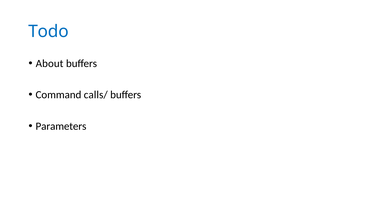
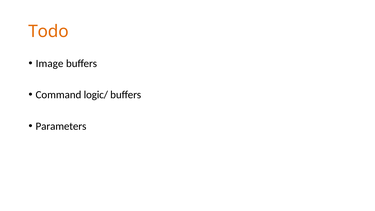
Todo colour: blue -> orange
About: About -> Image
calls/: calls/ -> logic/
